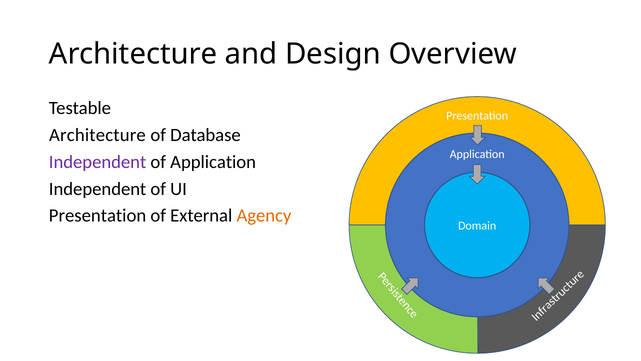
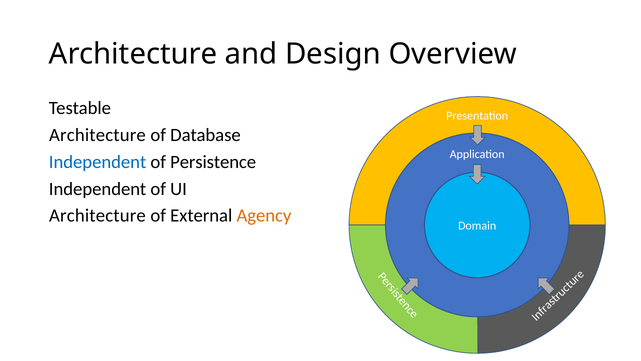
Independent at (98, 162) colour: purple -> blue
of Application: Application -> Persistence
Presentation at (98, 216): Presentation -> Architecture
